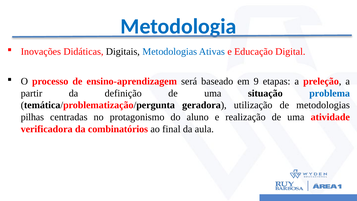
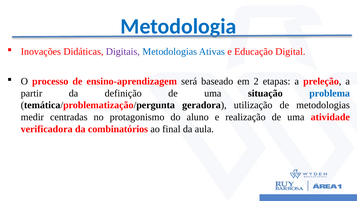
Digitais colour: black -> purple
9: 9 -> 2
pilhas: pilhas -> medir
